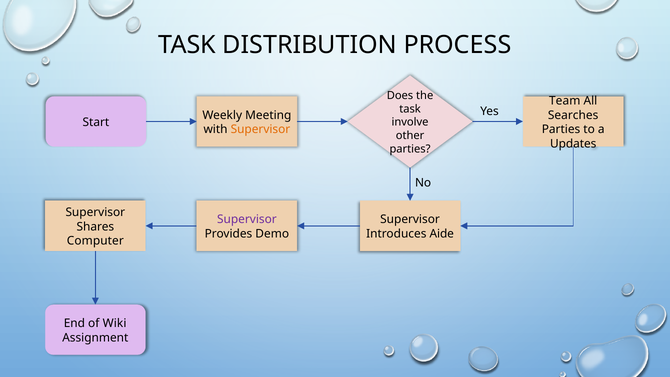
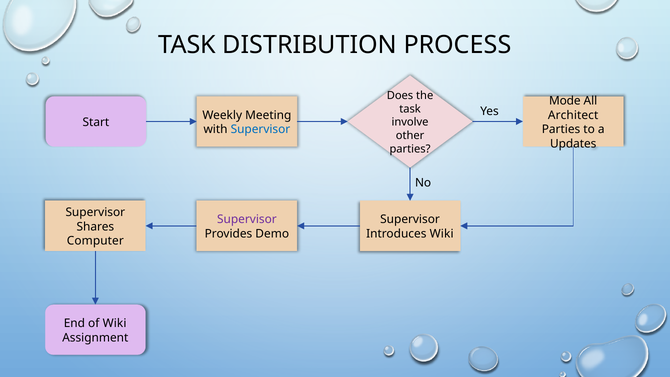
Team: Team -> Mode
Searches: Searches -> Architect
Supervisor at (260, 129) colour: orange -> blue
Introduces Aide: Aide -> Wiki
